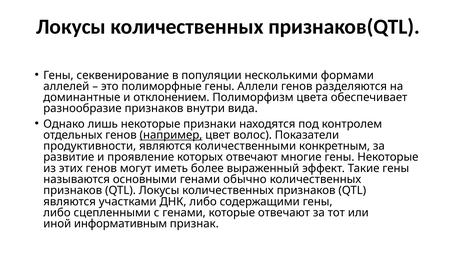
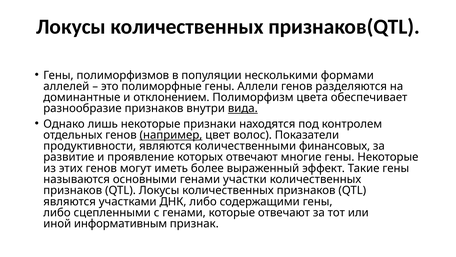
секвенирование: секвенирование -> полиморфизмов
вида underline: none -> present
конкретным: конкретным -> финансовых
обычно: обычно -> участки
